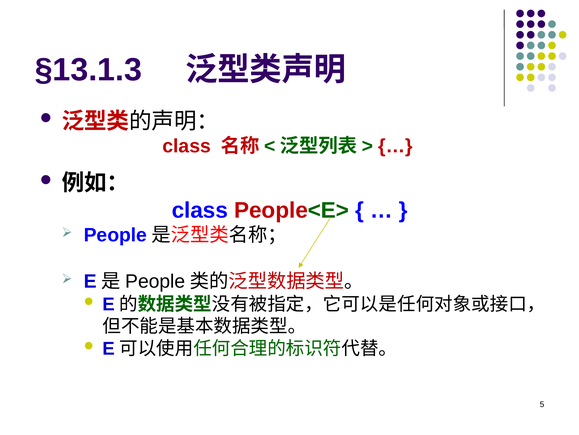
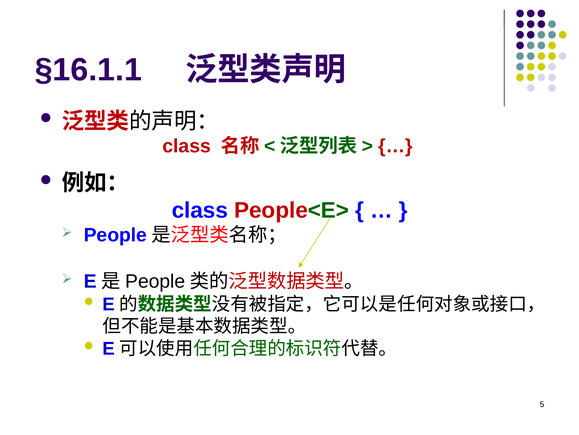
§13.1.3: §13.1.3 -> §16.1.1
